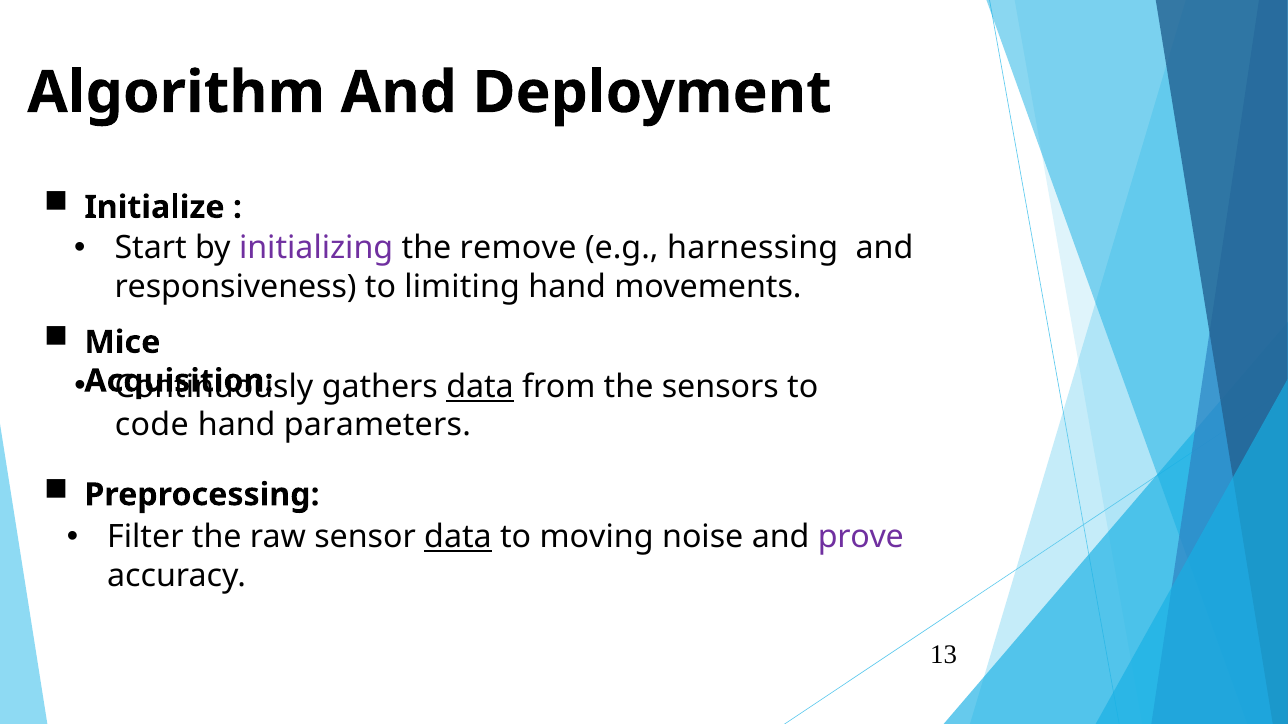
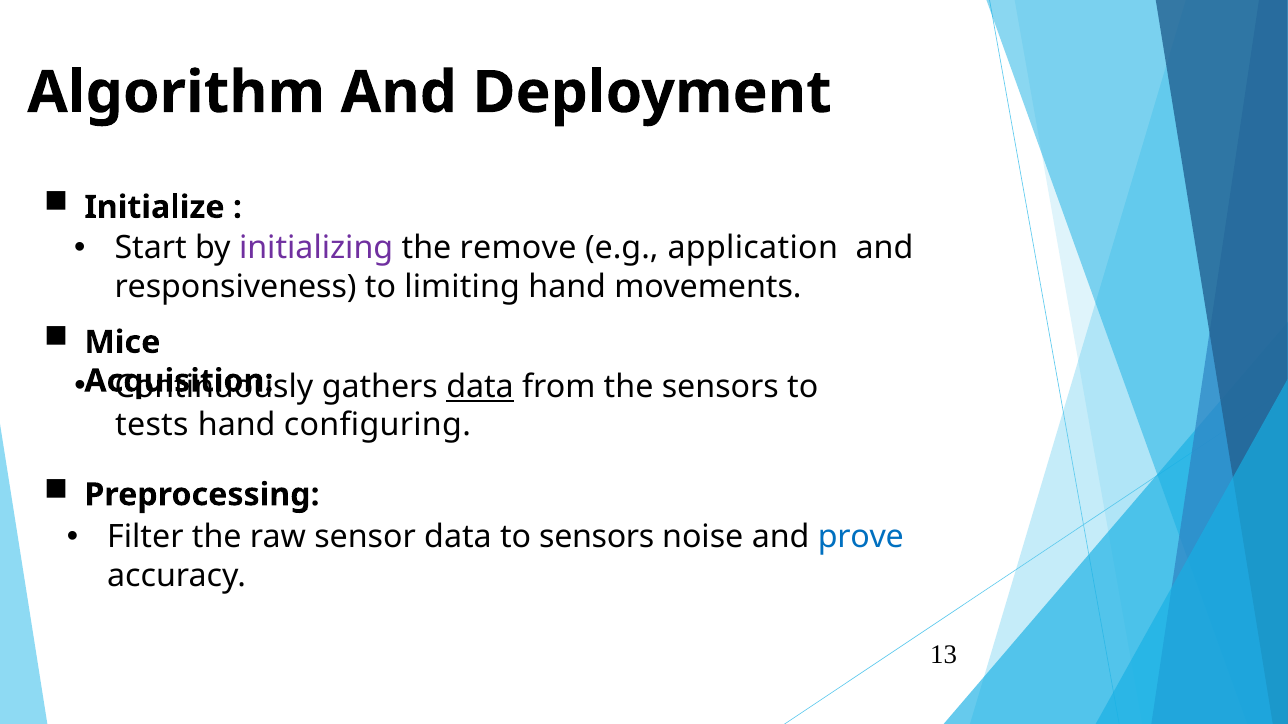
harnessing: harnessing -> application
code: code -> tests
parameters: parameters -> configuring
data at (458, 537) underline: present -> none
to moving: moving -> sensors
prove colour: purple -> blue
